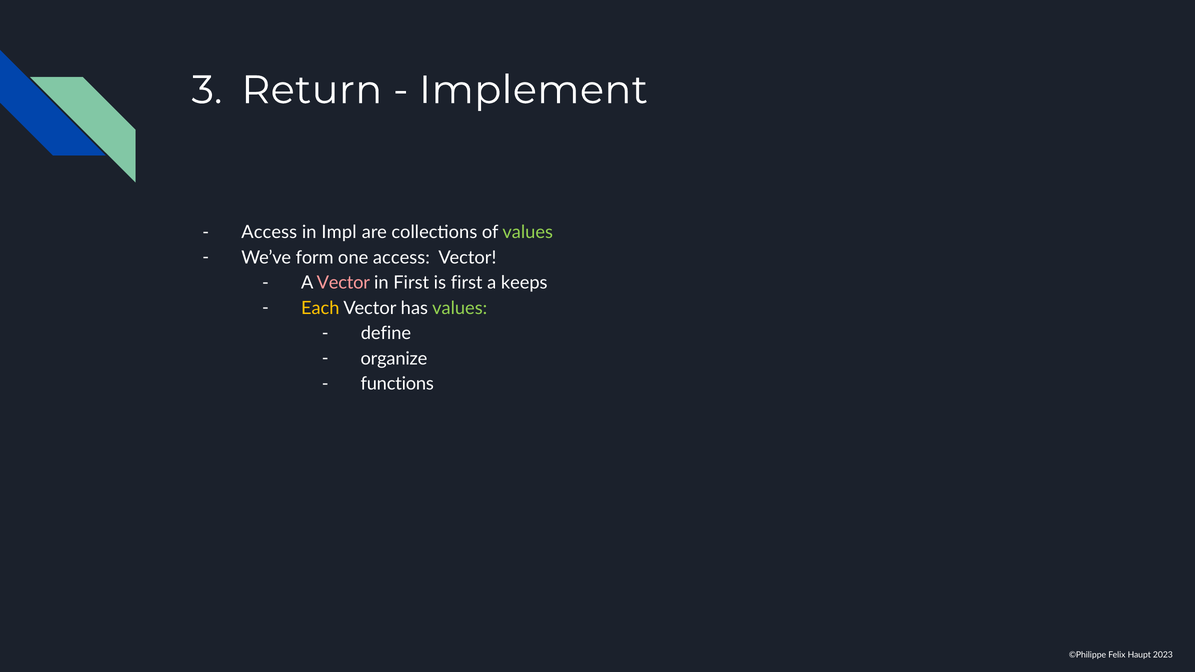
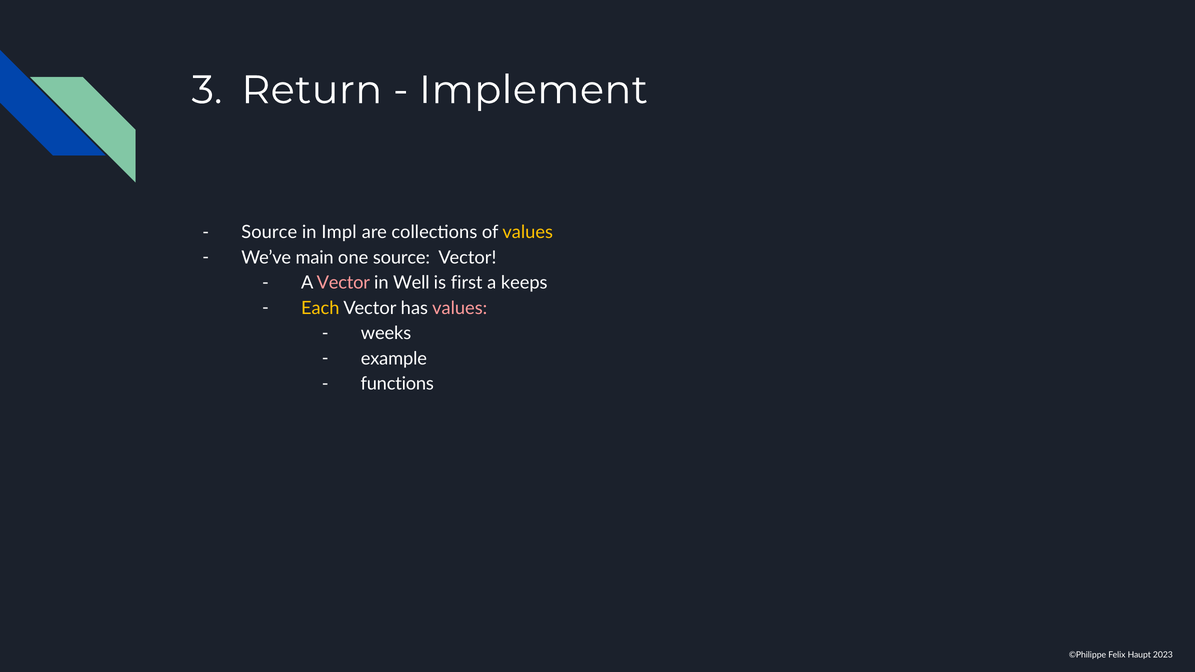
Access at (269, 232): Access -> Source
values at (528, 232) colour: light green -> yellow
form: form -> main
one access: access -> source
in First: First -> Well
values at (460, 308) colour: light green -> pink
define: define -> weeks
organize: organize -> example
